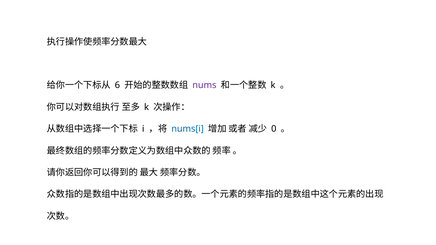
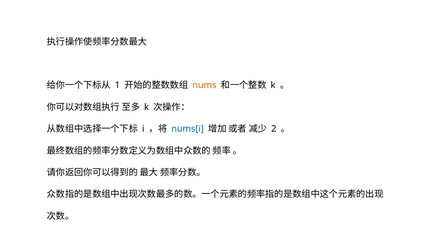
6: 6 -> 1
nums colour: purple -> orange
0: 0 -> 2
